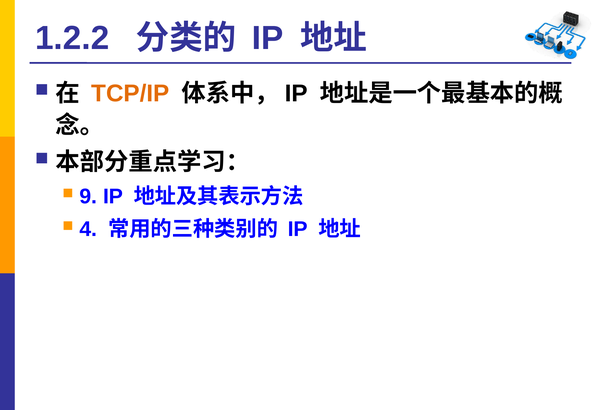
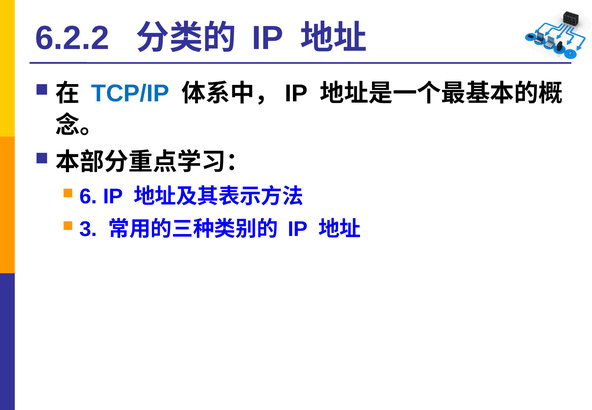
1.2.2: 1.2.2 -> 6.2.2
TCP/IP colour: orange -> blue
9: 9 -> 6
4: 4 -> 3
